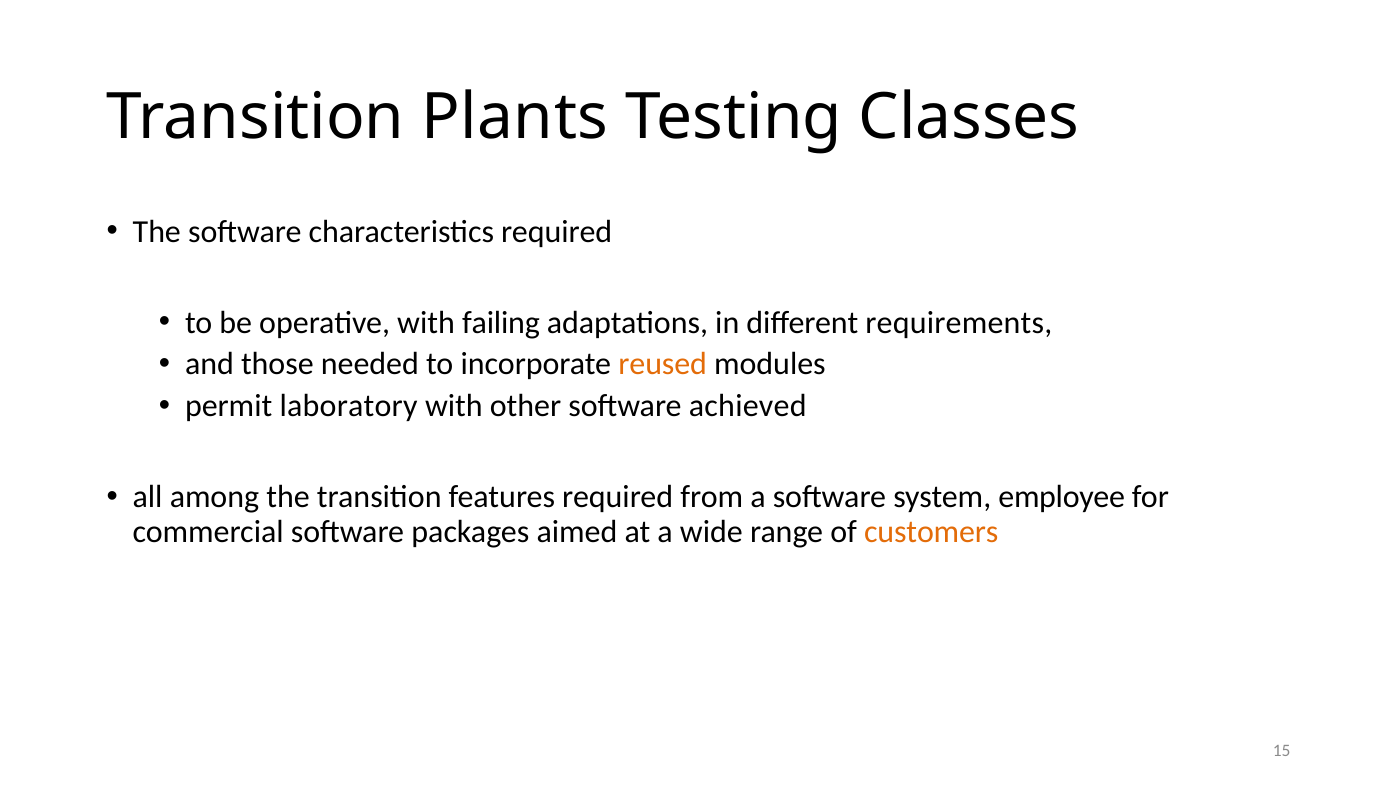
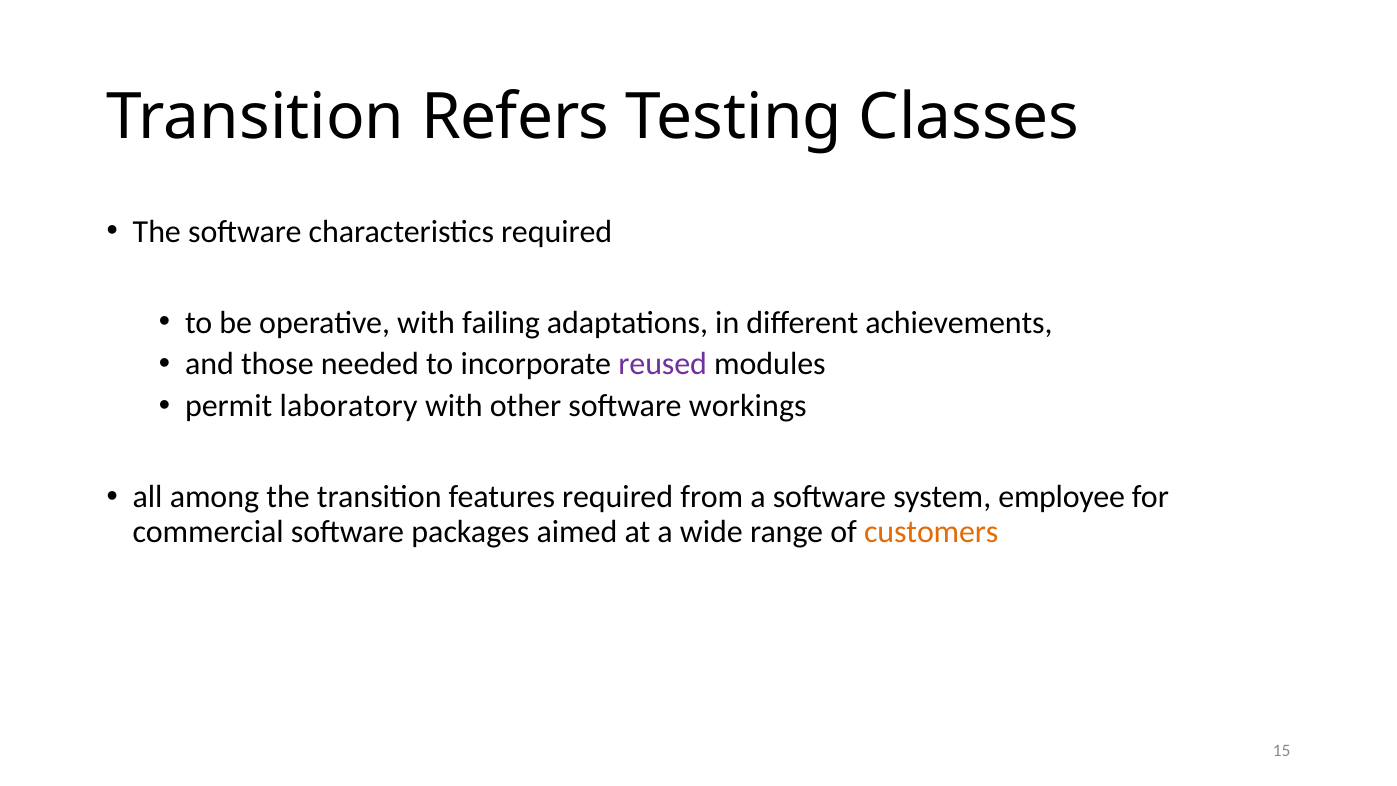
Plants: Plants -> Refers
requirements: requirements -> achievements
reused colour: orange -> purple
achieved: achieved -> workings
